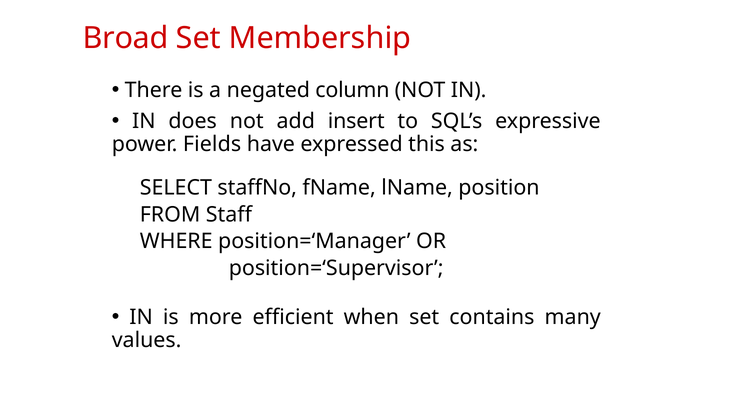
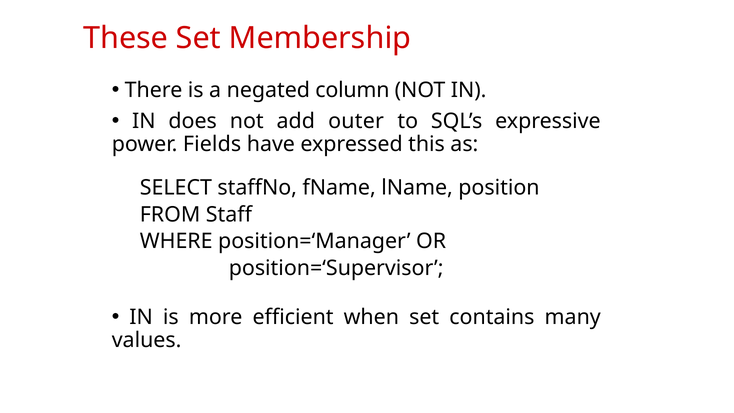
Broad: Broad -> These
insert: insert -> outer
